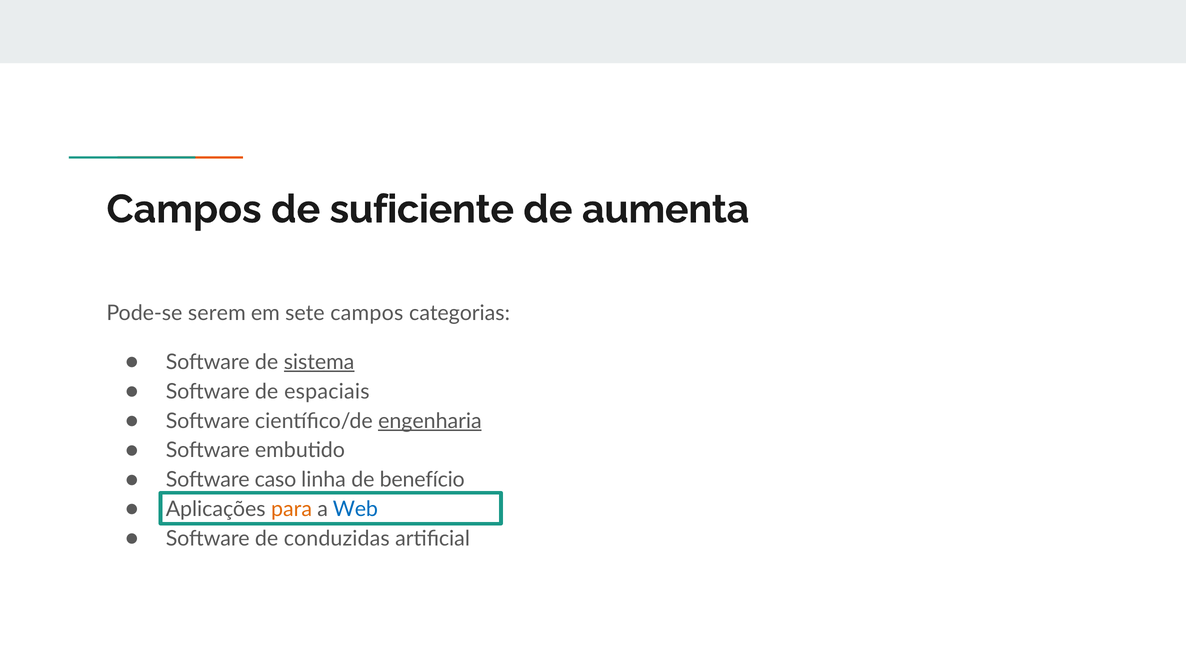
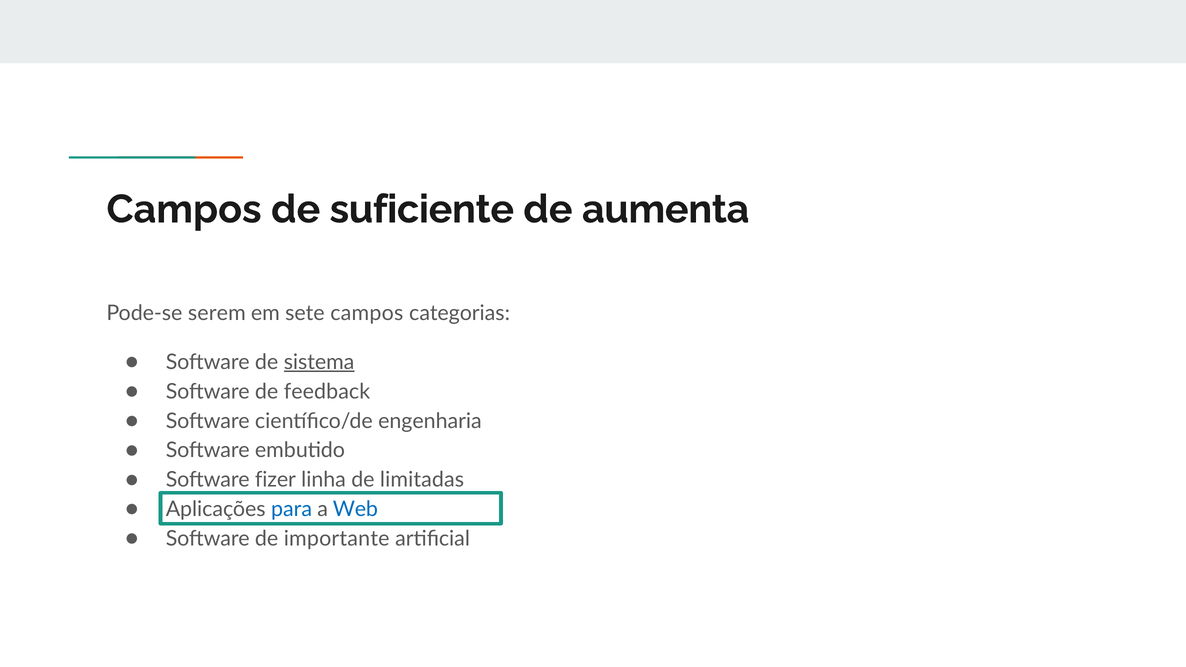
espaciais: espaciais -> feedback
engenharia underline: present -> none
caso: caso -> fizer
benefício: benefício -> limitadas
para colour: orange -> blue
conduzidas: conduzidas -> importante
